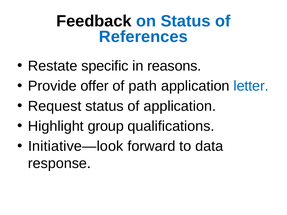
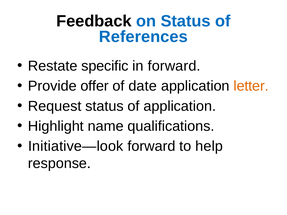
in reasons: reasons -> forward
path: path -> date
letter colour: blue -> orange
group: group -> name
data: data -> help
